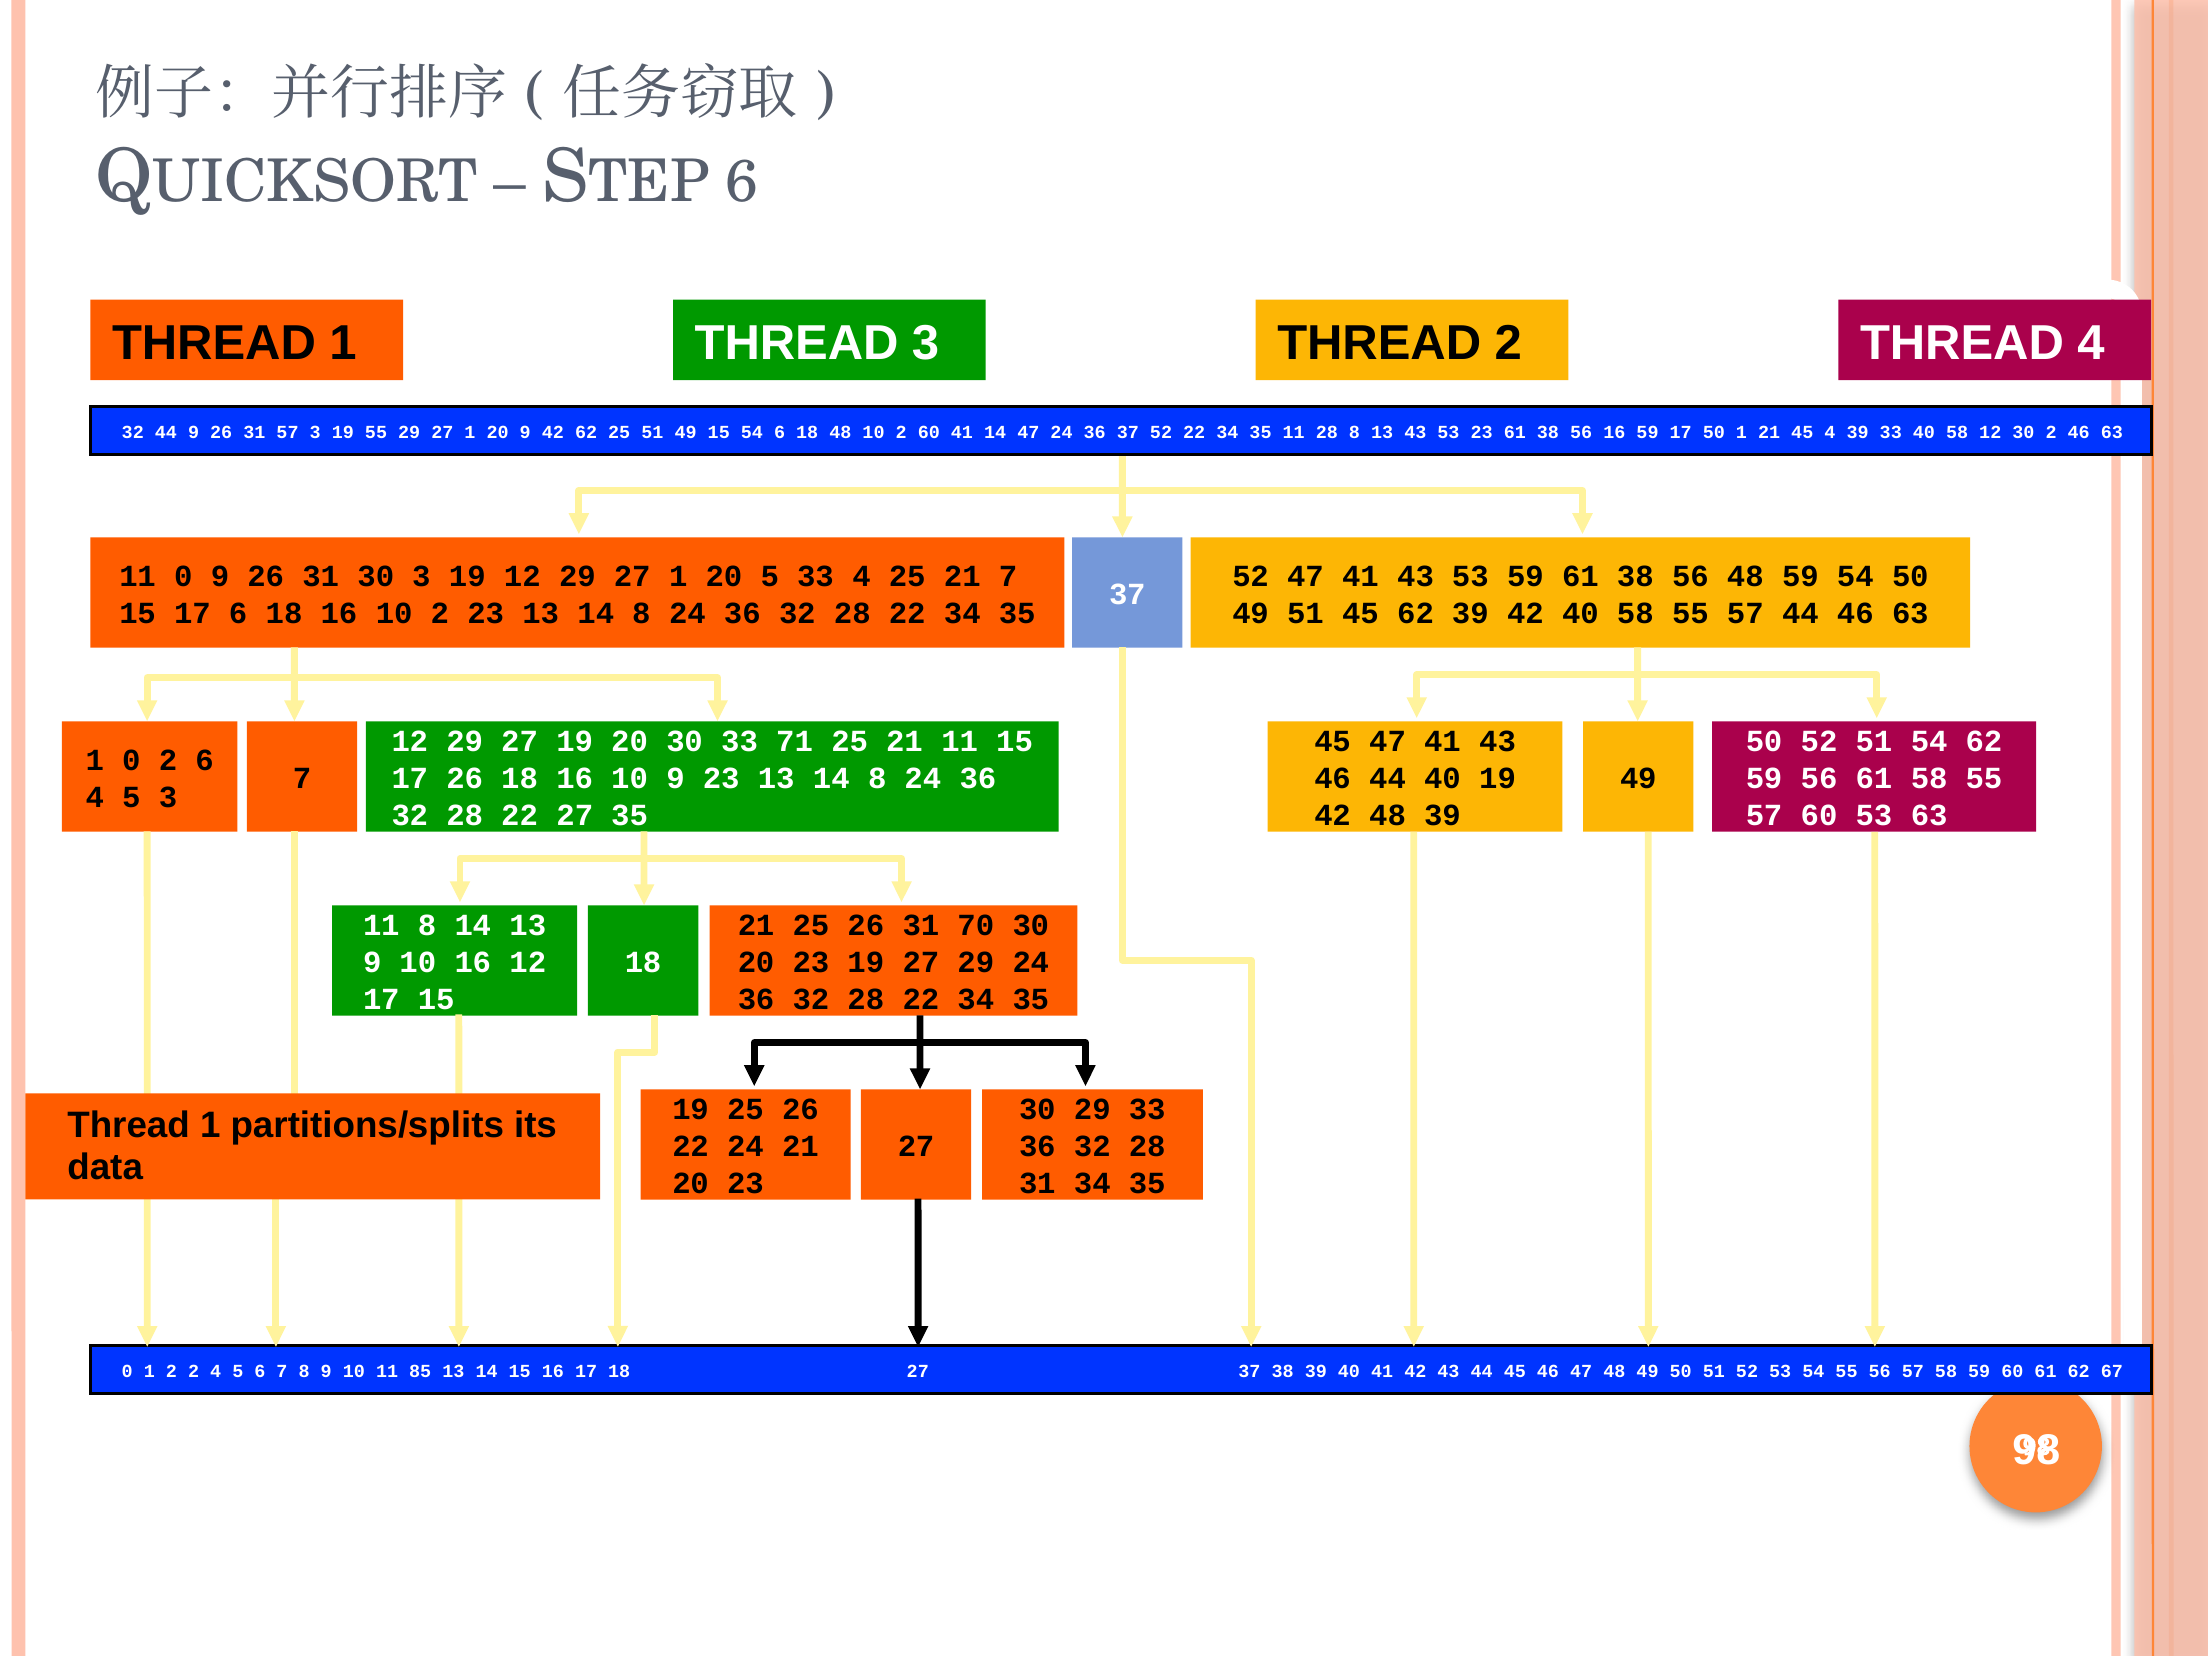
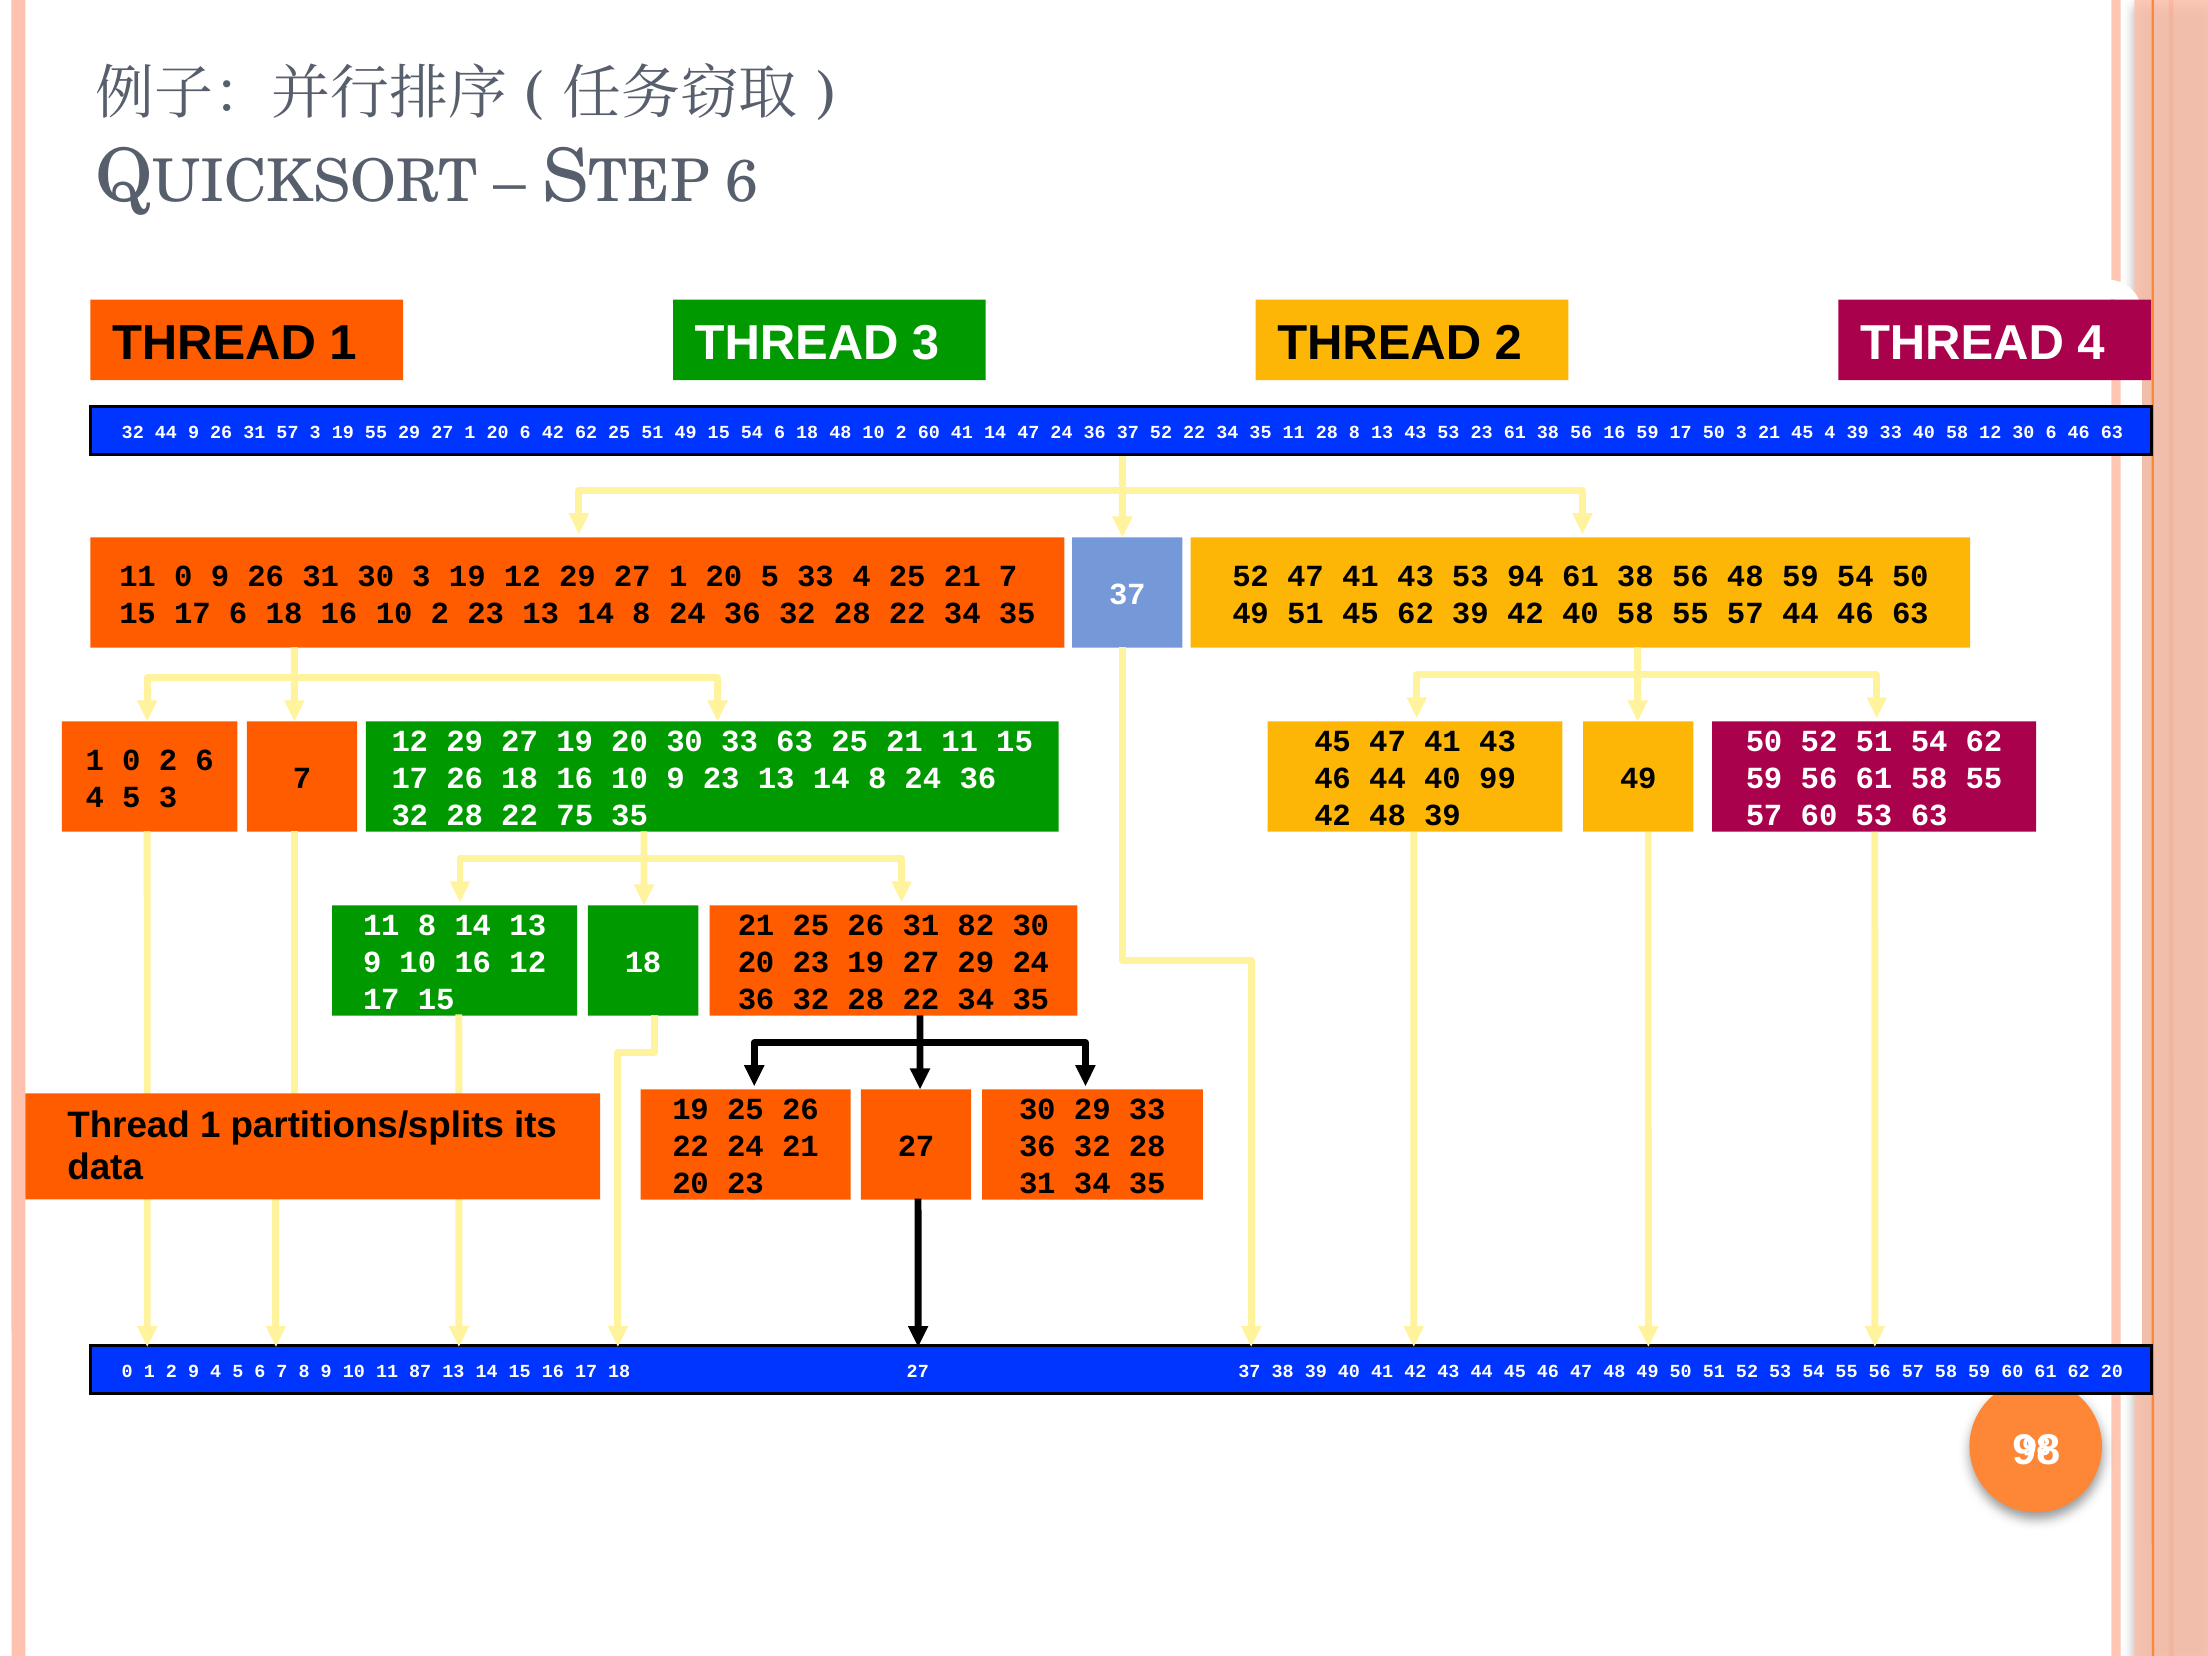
20 9: 9 -> 6
50 1: 1 -> 3
30 2: 2 -> 6
53 59: 59 -> 94
33 71: 71 -> 63
40 19: 19 -> 99
22 27: 27 -> 75
70: 70 -> 82
2 2: 2 -> 9
85: 85 -> 87
62 67: 67 -> 20
